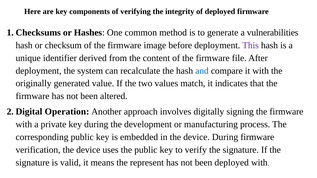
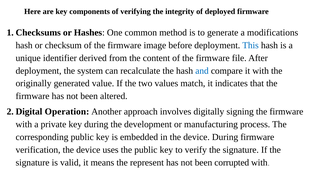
vulnerabilities: vulnerabilities -> modifications
This colour: purple -> blue
been deployed: deployed -> corrupted
